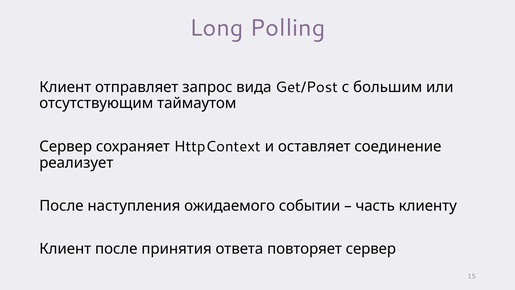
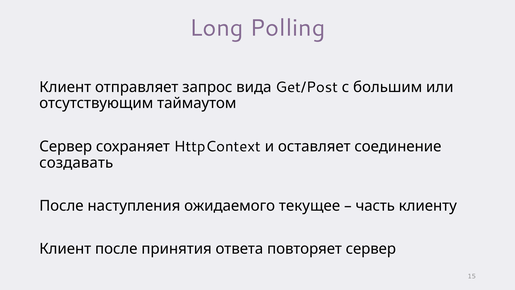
реализует: реализует -> создавать
событии: событии -> текущее
